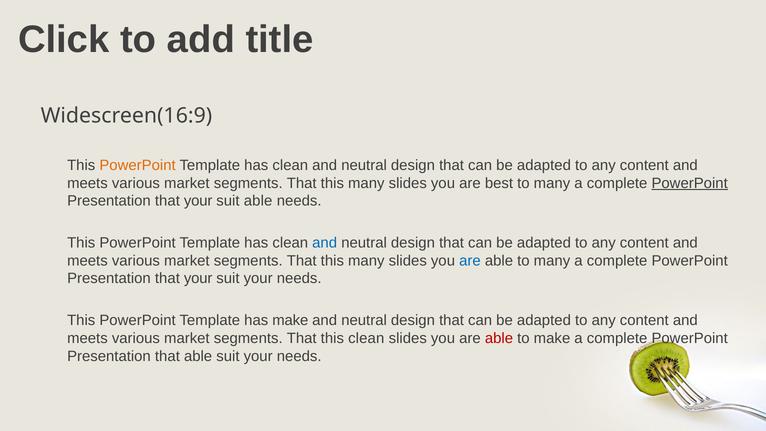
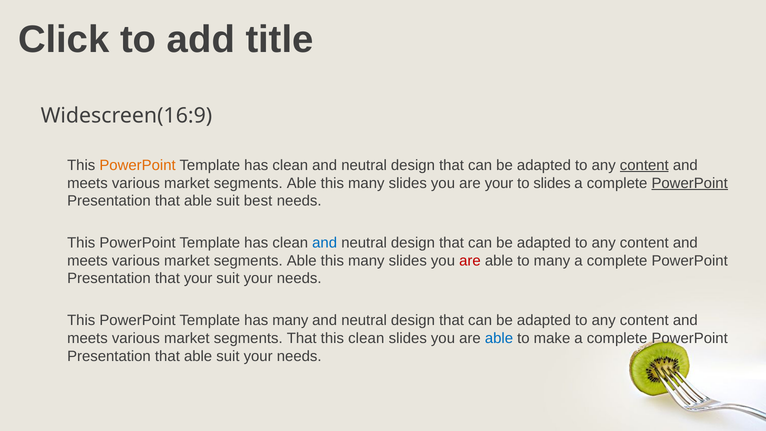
content at (644, 165) underline: none -> present
That at (302, 183): That -> Able
are best: best -> your
many at (552, 183): many -> slides
your at (198, 201): your -> able
suit able: able -> best
That at (302, 261): That -> Able
are at (470, 261) colour: blue -> red
has make: make -> many
able at (499, 338) colour: red -> blue
